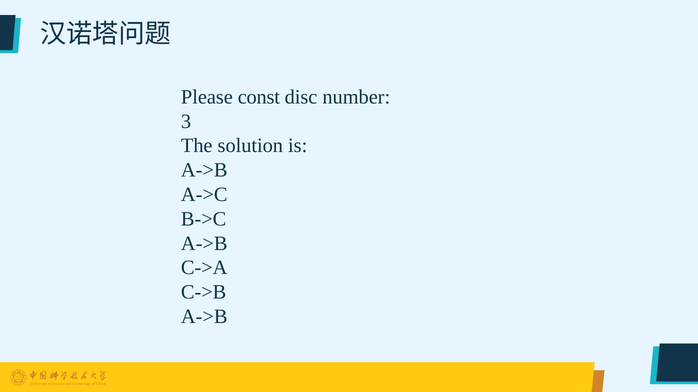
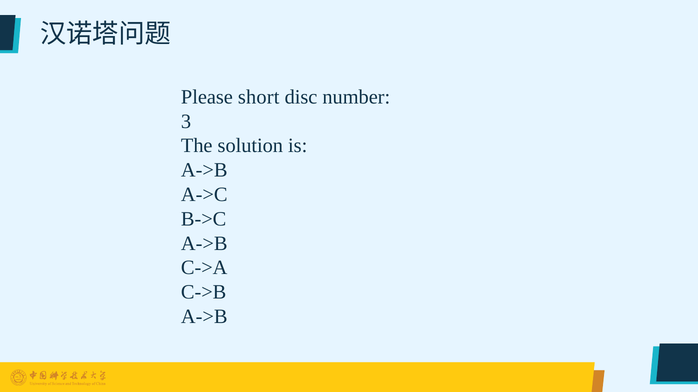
const: const -> short
